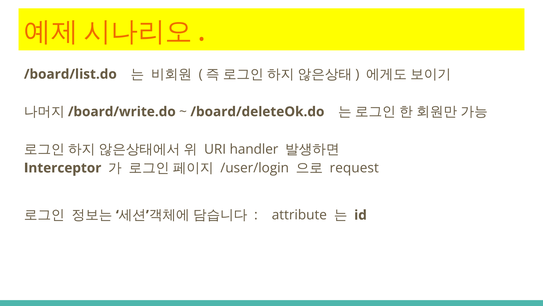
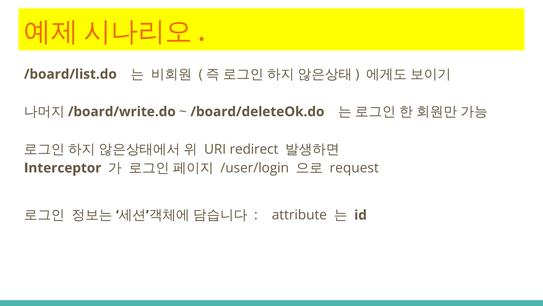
handler: handler -> redirect
